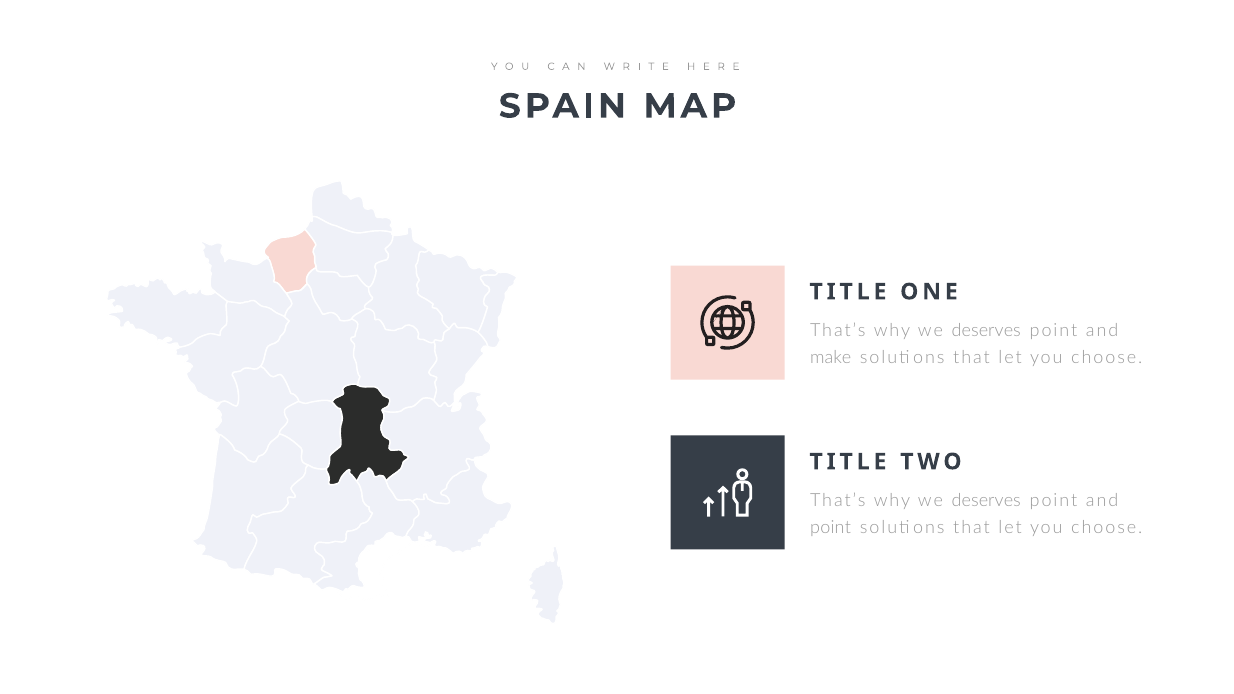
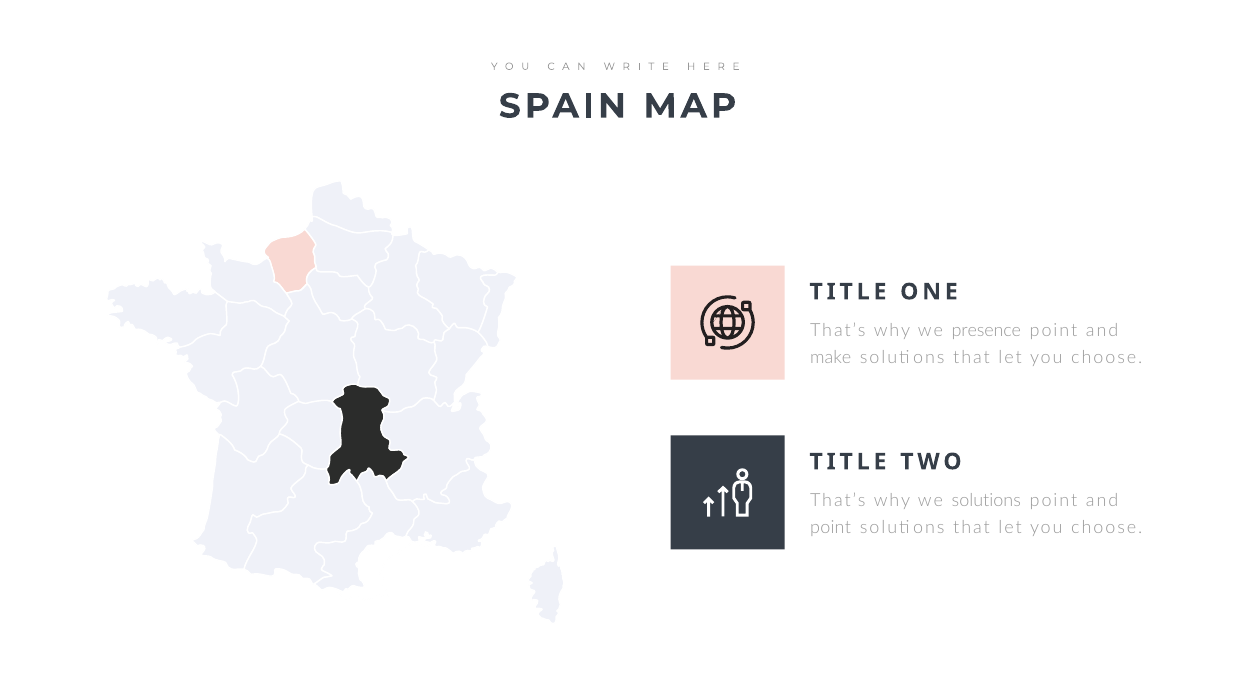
deserves at (986, 330): deserves -> presence
deserves at (986, 500): deserves -> solutions
